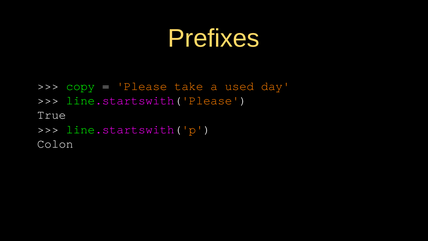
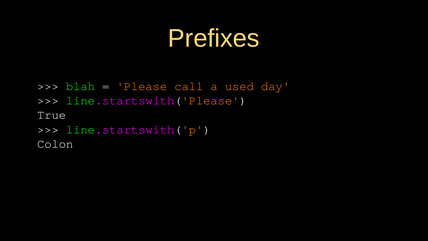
copy: copy -> blah
take: take -> call
